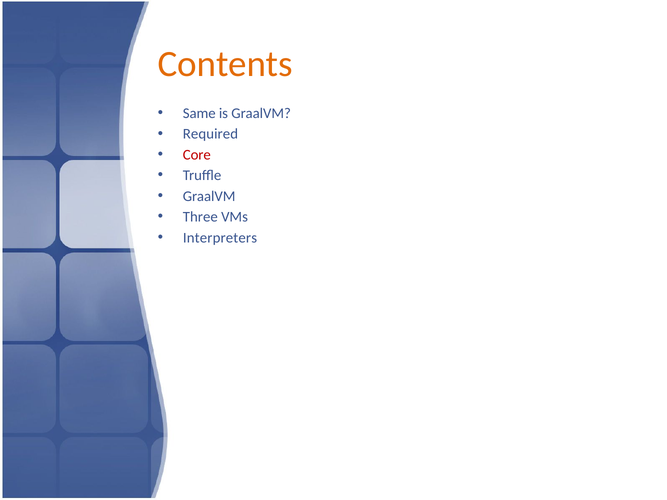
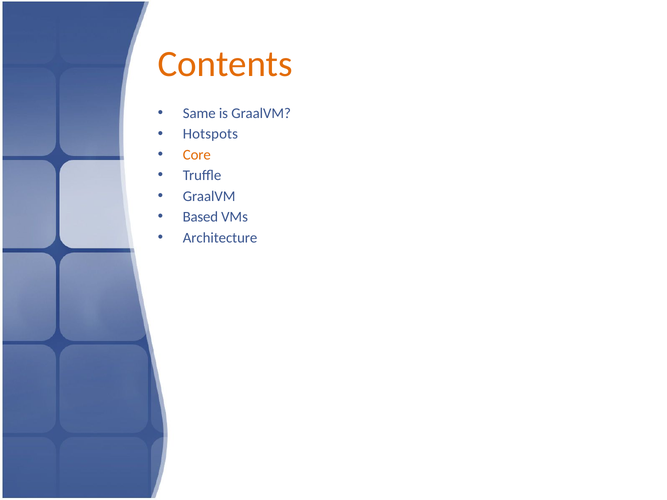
Required: Required -> Hotspots
Core colour: red -> orange
Three: Three -> Based
Interpreters: Interpreters -> Architecture
